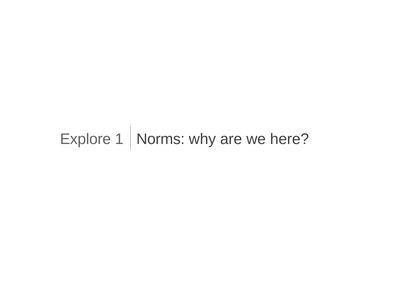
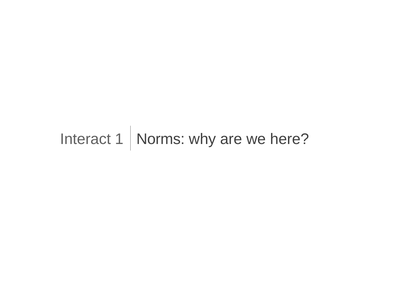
Explore: Explore -> Interact
